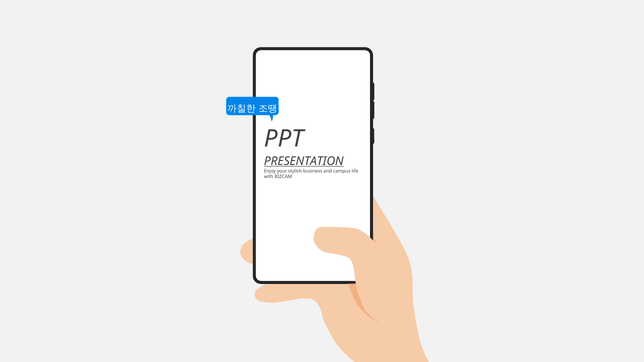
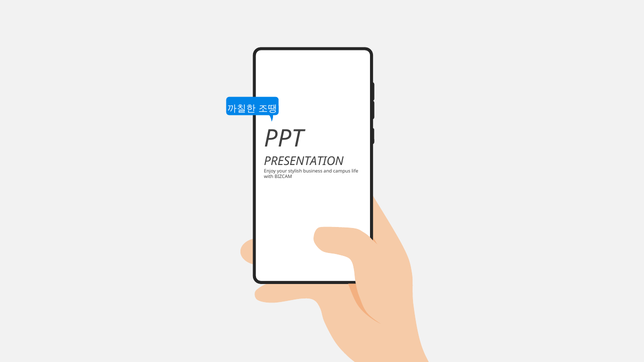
PRESENTATION underline: present -> none
